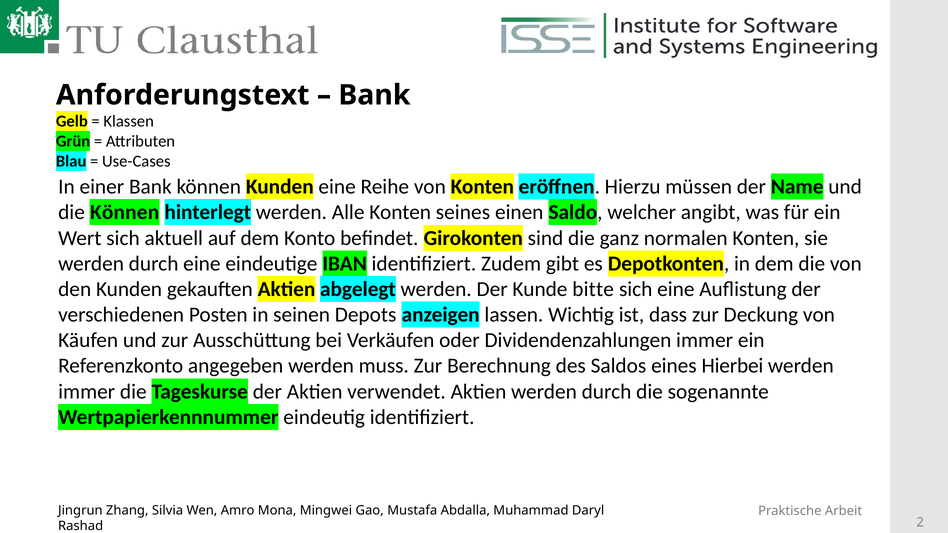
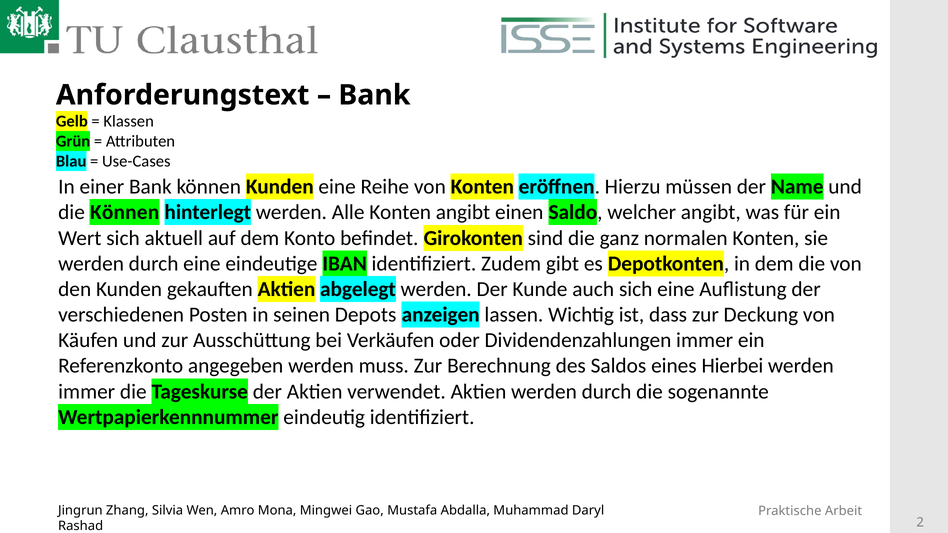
Konten seines: seines -> angibt
bitte: bitte -> auch
